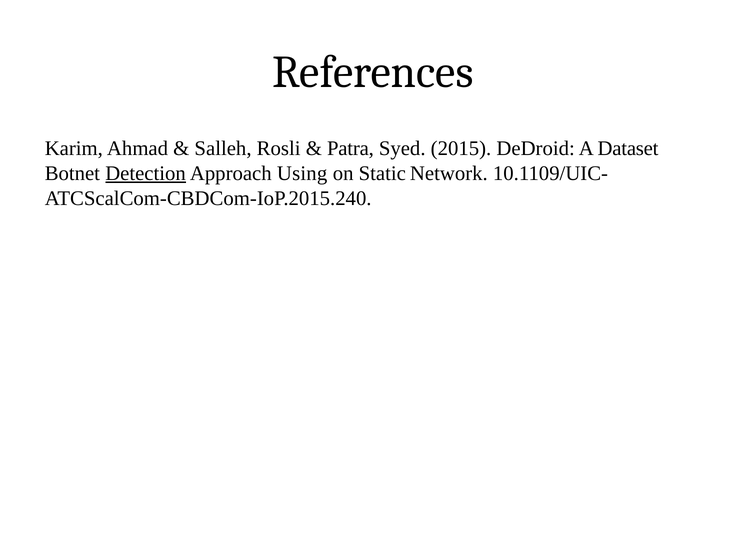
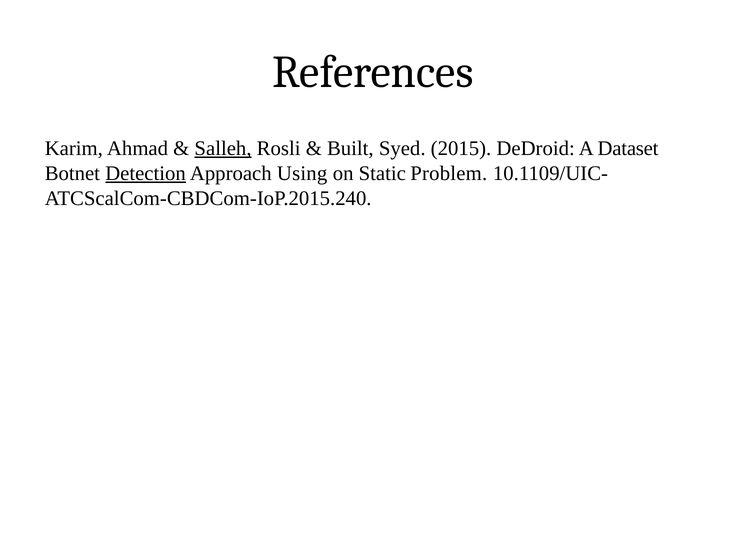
Salleh underline: none -> present
Patra: Patra -> Built
Network: Network -> Problem
